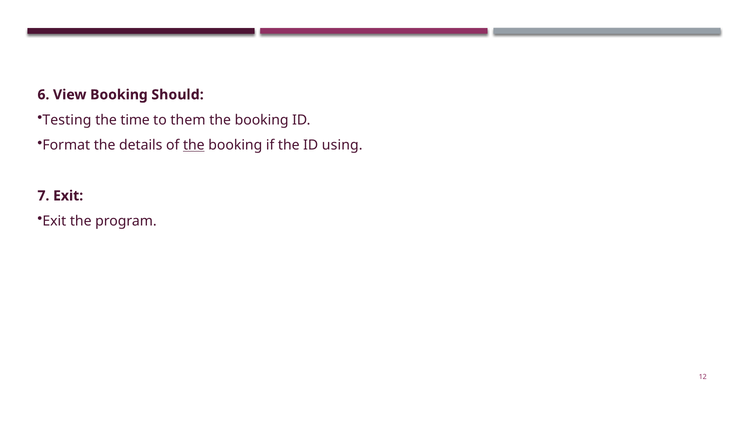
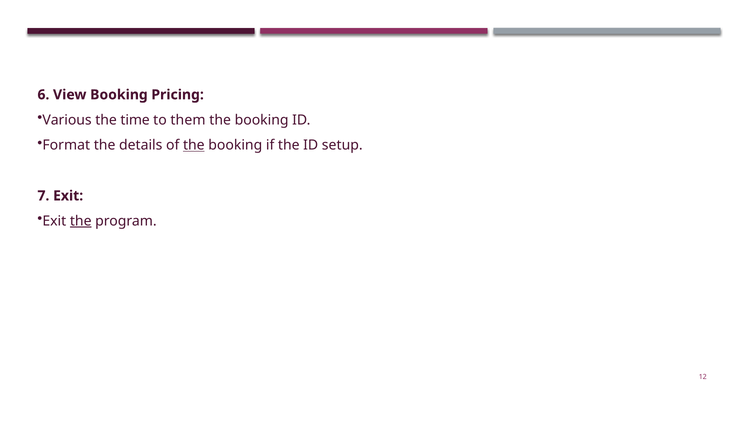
Should: Should -> Pricing
Testing: Testing -> Various
using: using -> setup
the at (81, 221) underline: none -> present
